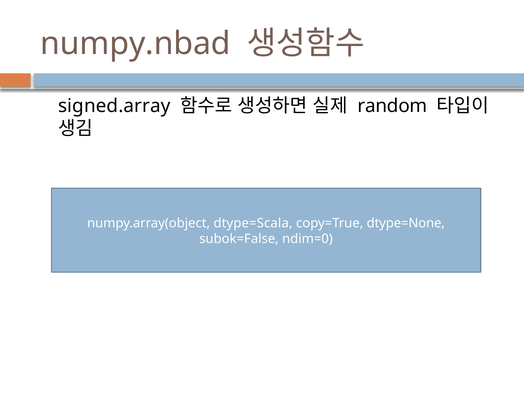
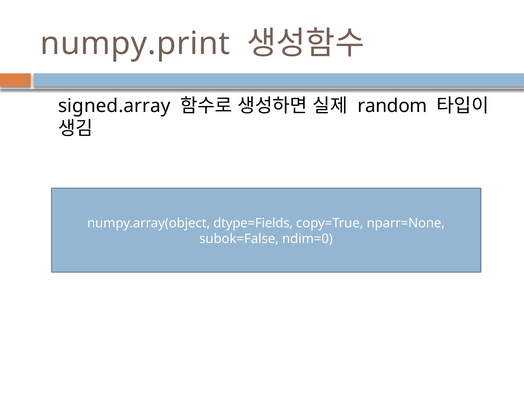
numpy.nbad: numpy.nbad -> numpy.print
dtype=Scala: dtype=Scala -> dtype=Fields
dtype=None: dtype=None -> nparr=None
